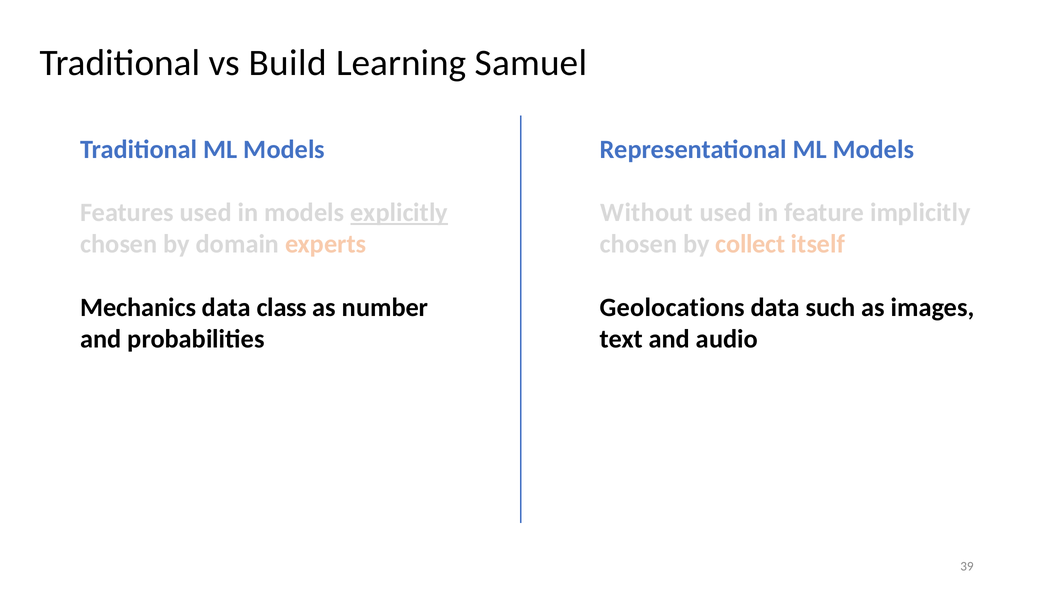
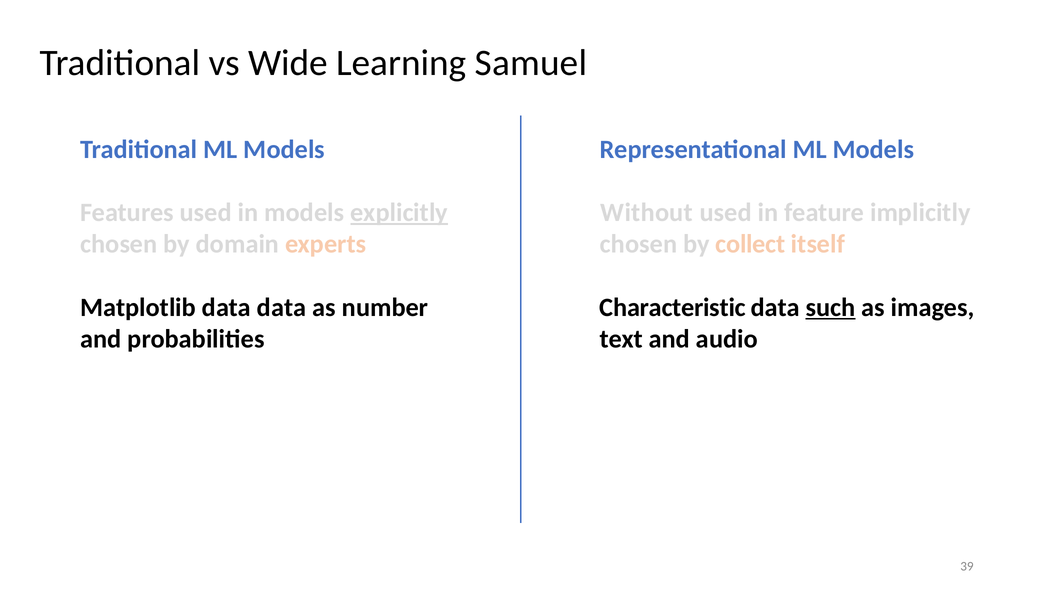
Build: Build -> Wide
Mechanics: Mechanics -> Matplotlib
data class: class -> data
Geolocations: Geolocations -> Characteristic
such underline: none -> present
